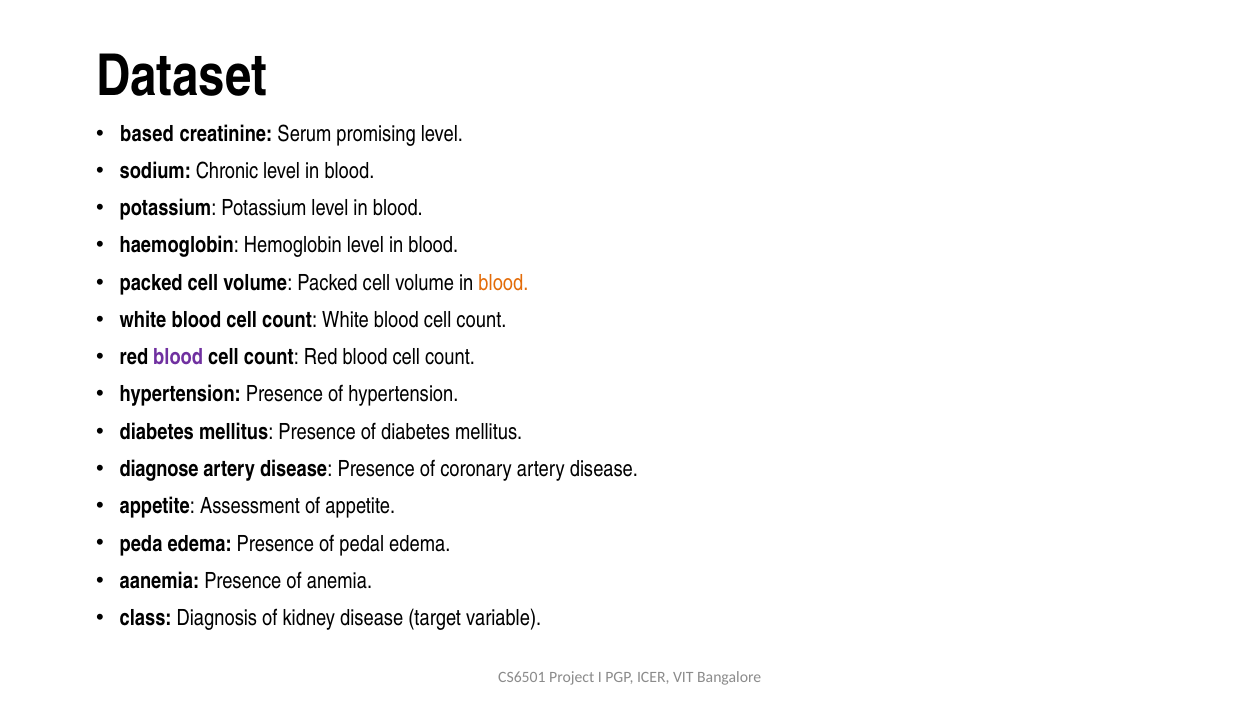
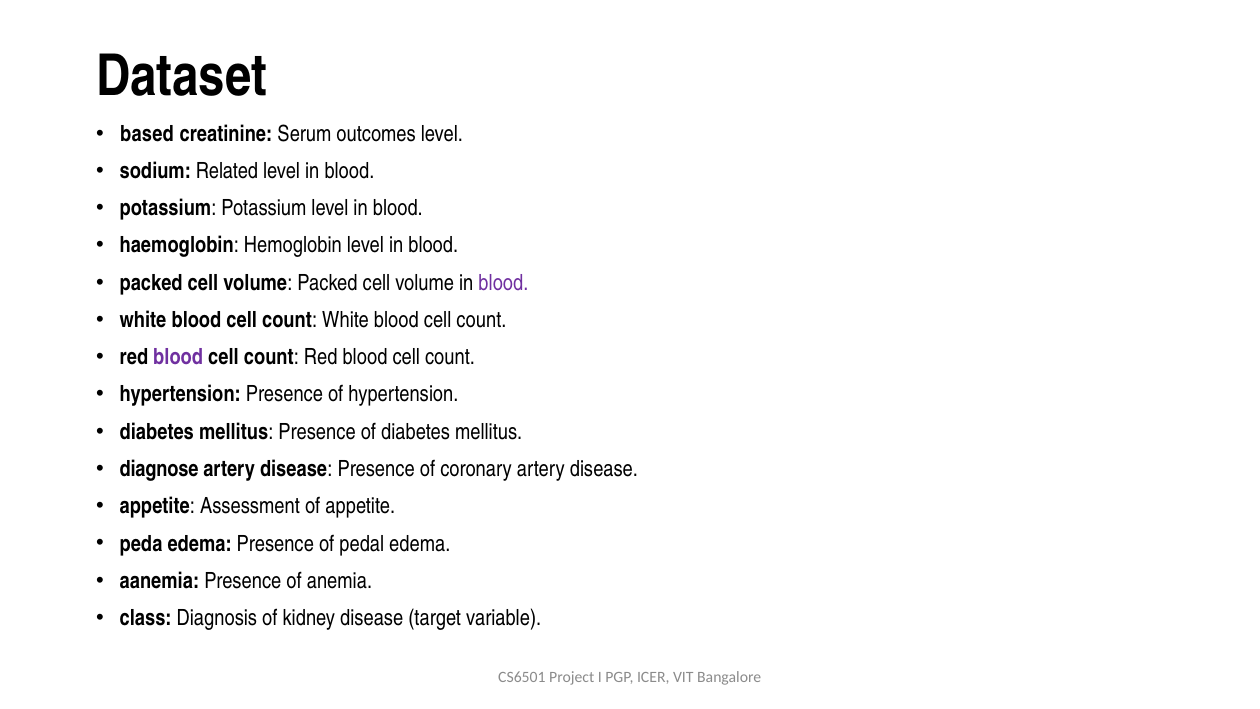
promising: promising -> outcomes
Chronic: Chronic -> Related
blood at (503, 283) colour: orange -> purple
